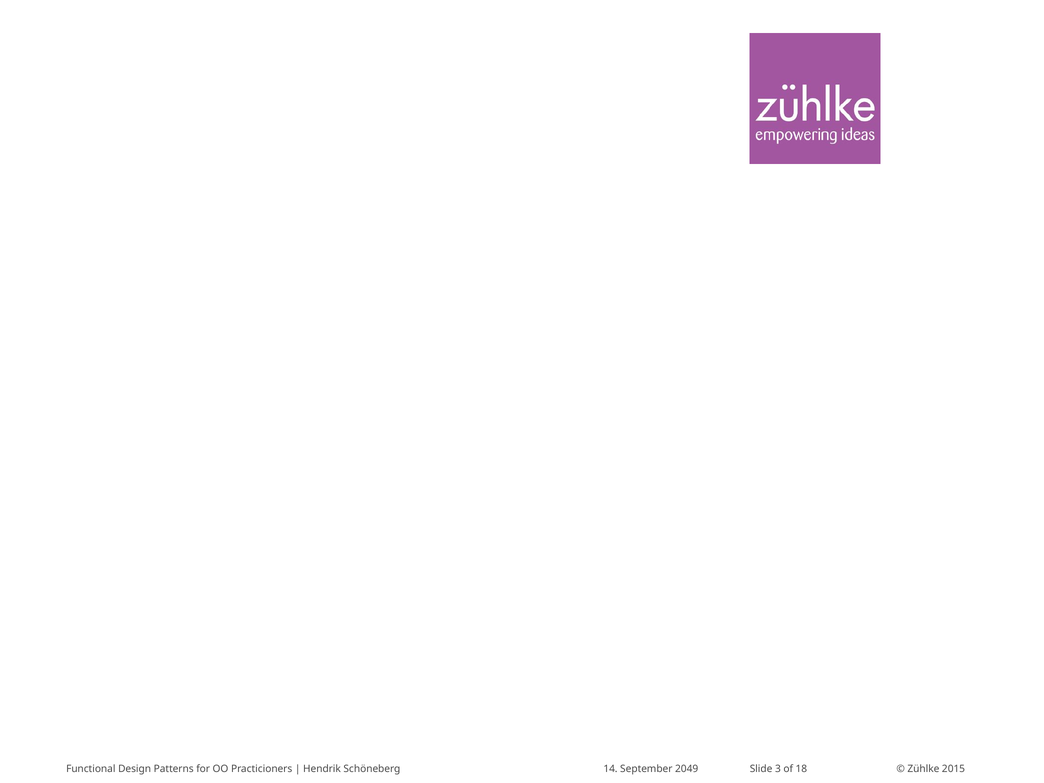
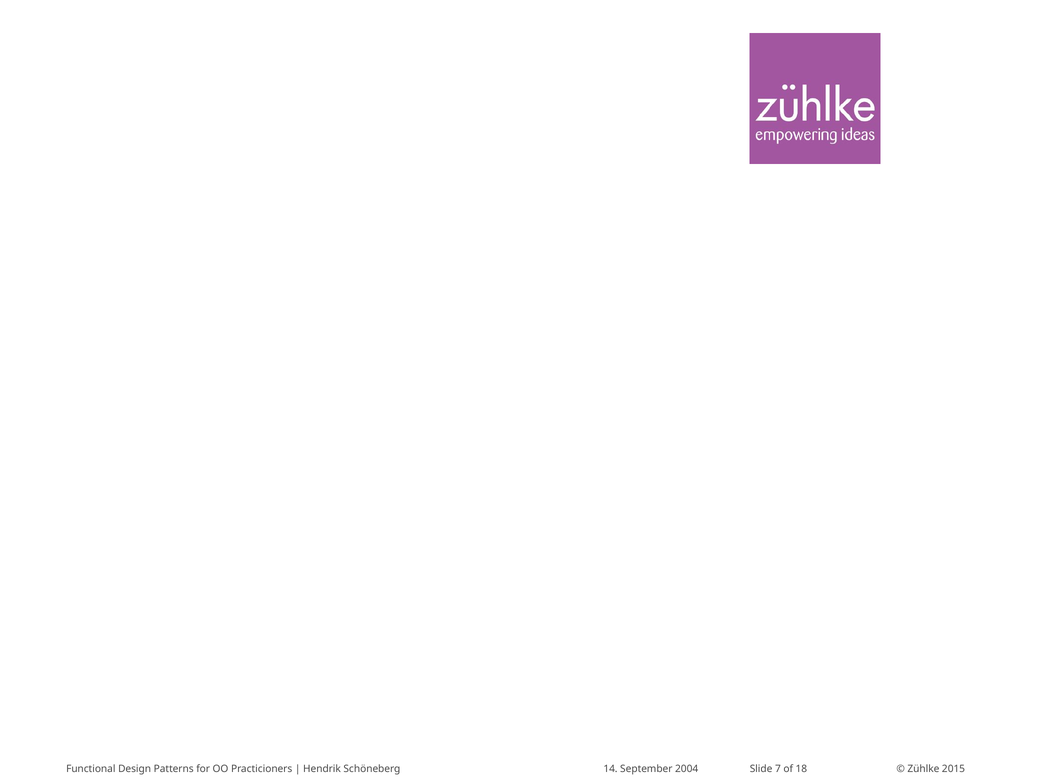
2049: 2049 -> 2004
3: 3 -> 7
